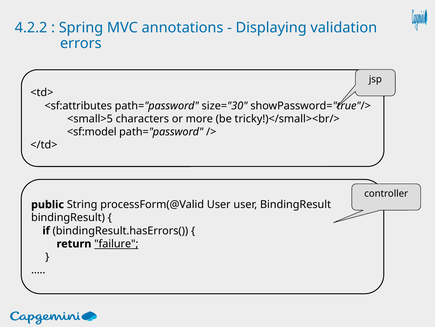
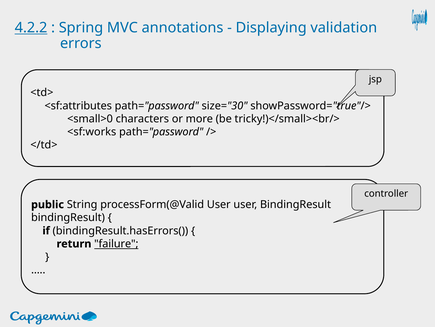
4.2.2 underline: none -> present
<small>5: <small>5 -> <small>0
<sf:model: <sf:model -> <sf:works
